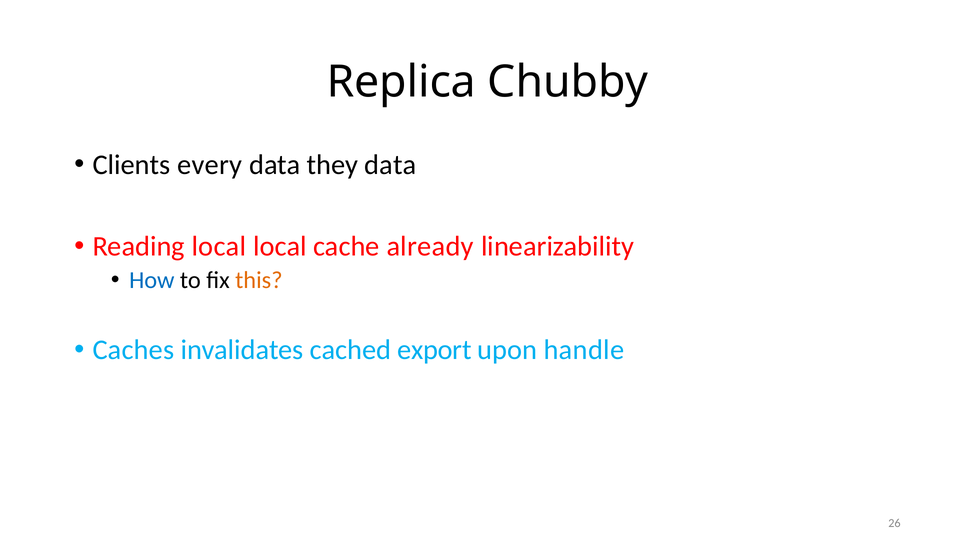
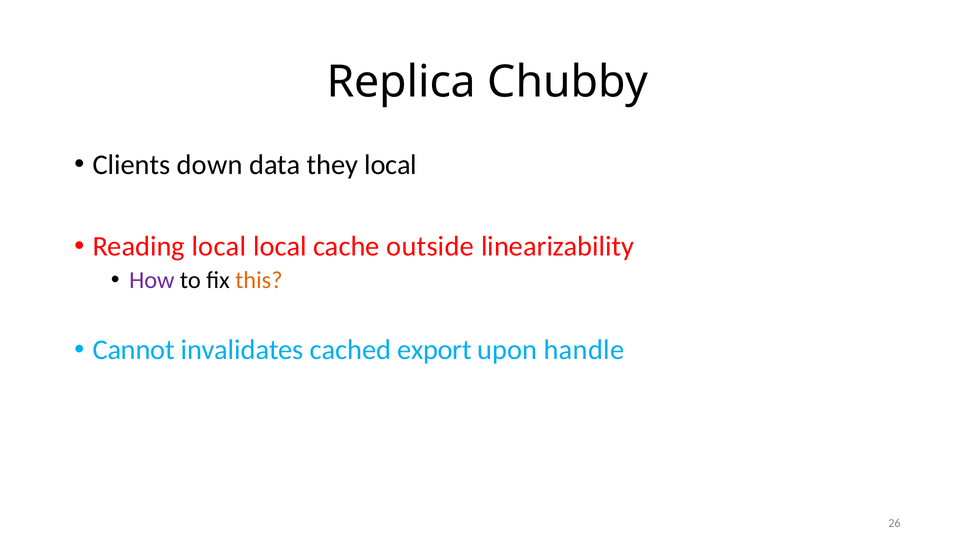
every: every -> down
they data: data -> local
already: already -> outside
How colour: blue -> purple
Caches: Caches -> Cannot
